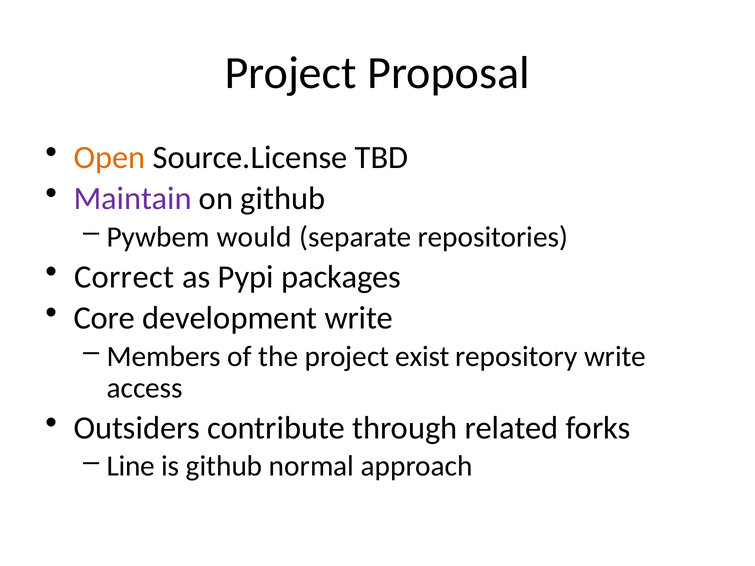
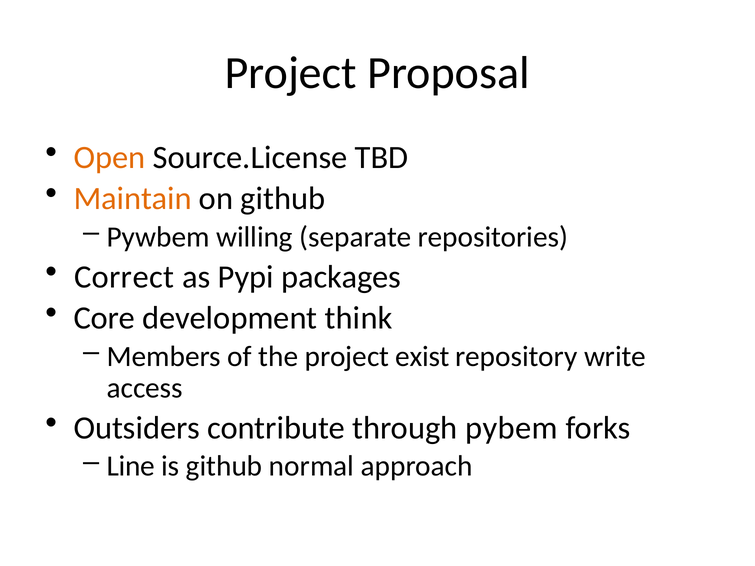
Maintain colour: purple -> orange
would: would -> willing
development write: write -> think
related: related -> pybem
